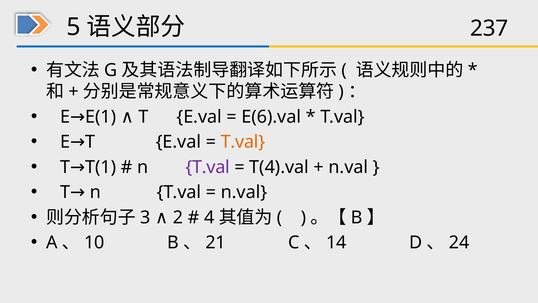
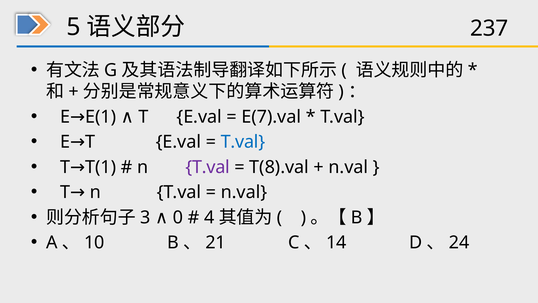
E(6).val: E(6).val -> E(7).val
T.val at (243, 142) colour: orange -> blue
T(4).val: T(4).val -> T(8).val
2: 2 -> 0
